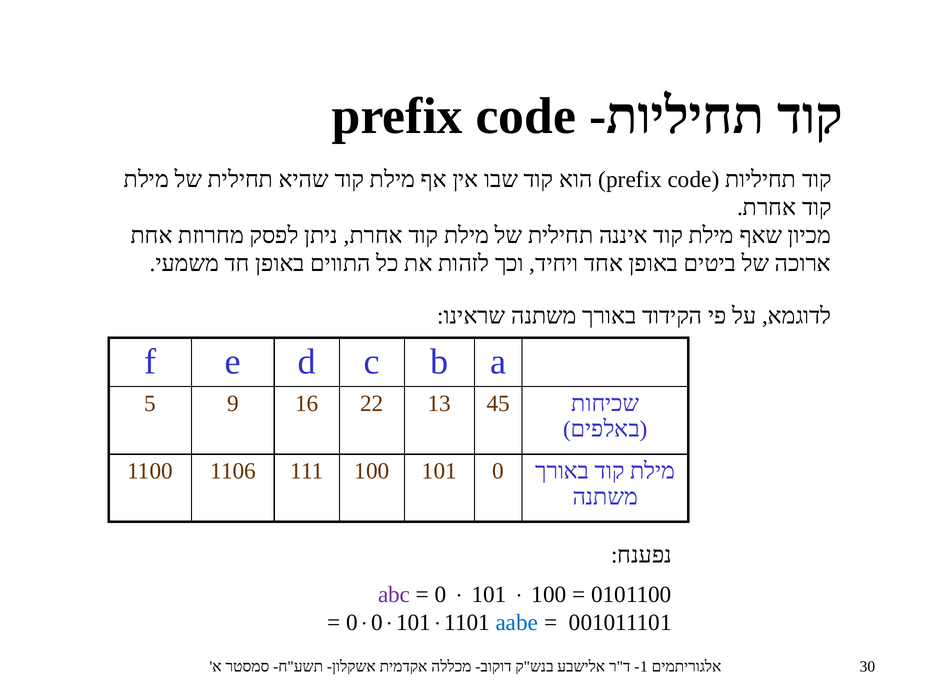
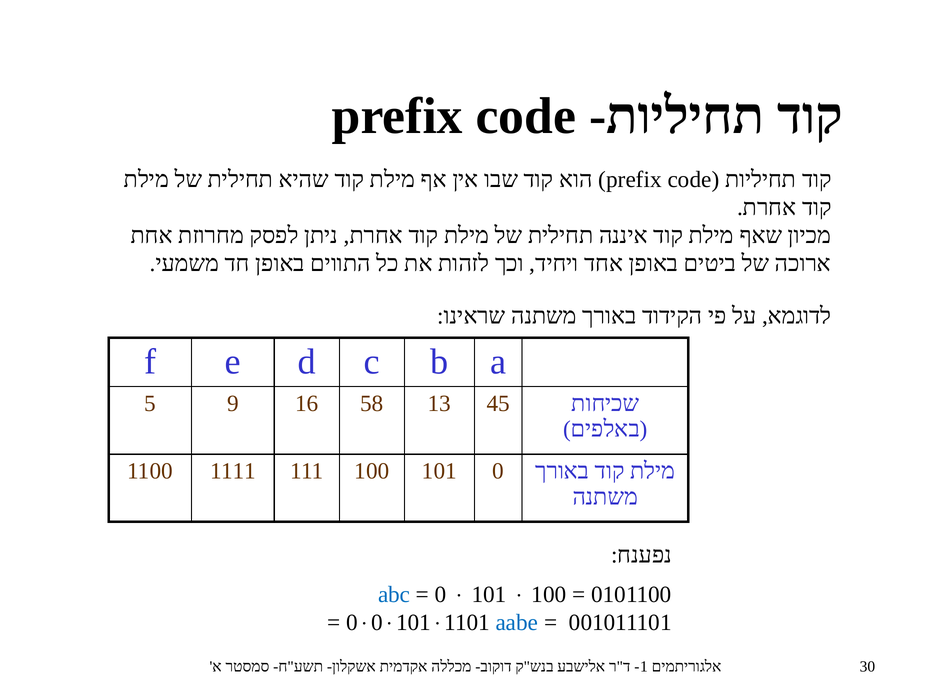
22: 22 -> 58
1106: 1106 -> 1111
abc colour: purple -> blue
